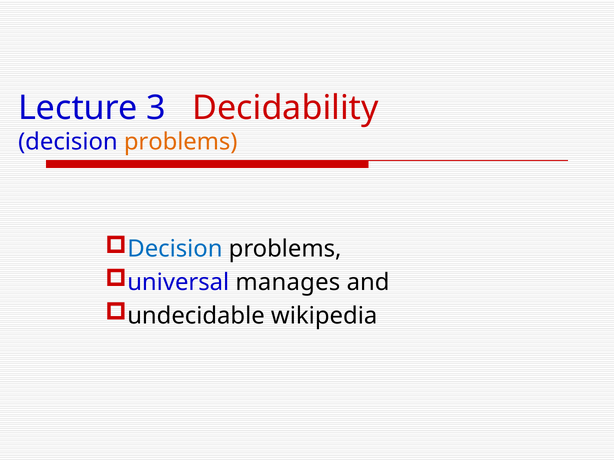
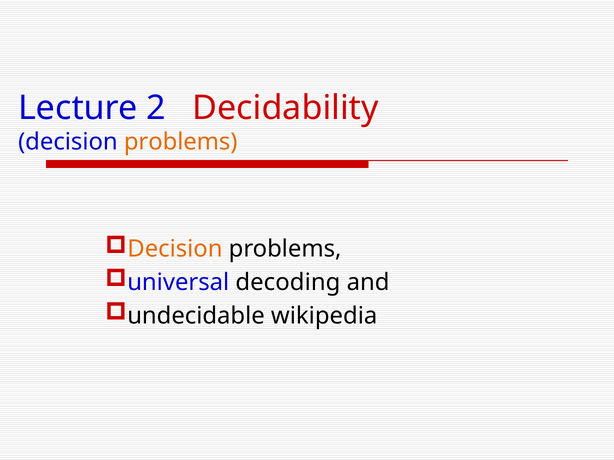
3: 3 -> 2
Decision at (175, 249) colour: blue -> orange
manages: manages -> decoding
